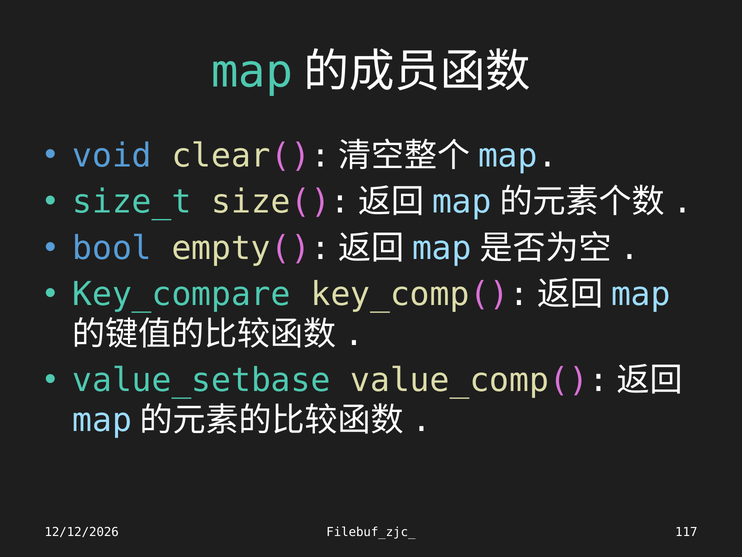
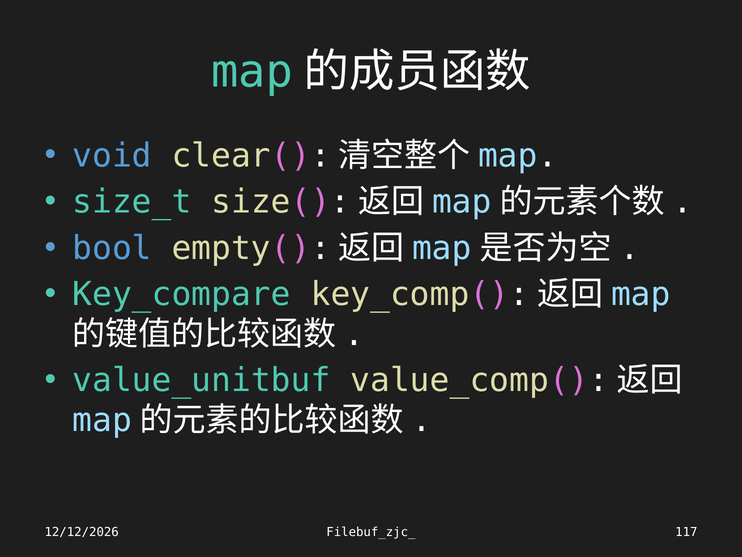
value_setbase: value_setbase -> value_unitbuf
